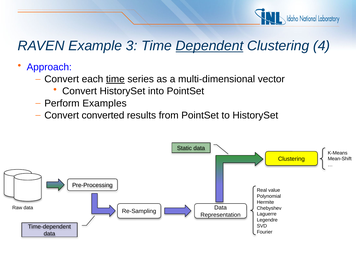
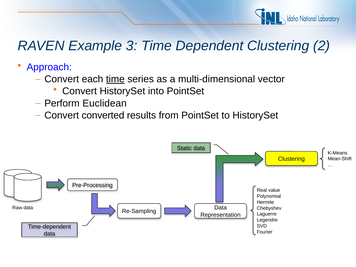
Dependent underline: present -> none
4: 4 -> 2
Examples: Examples -> Euclidean
